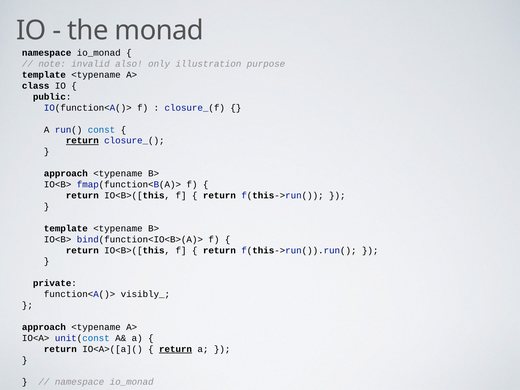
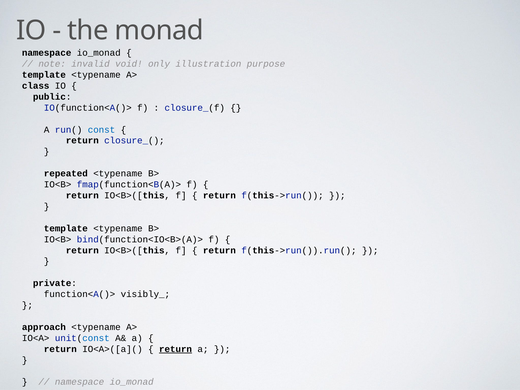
also: also -> void
return at (82, 141) underline: present -> none
approach at (66, 174): approach -> repeated
